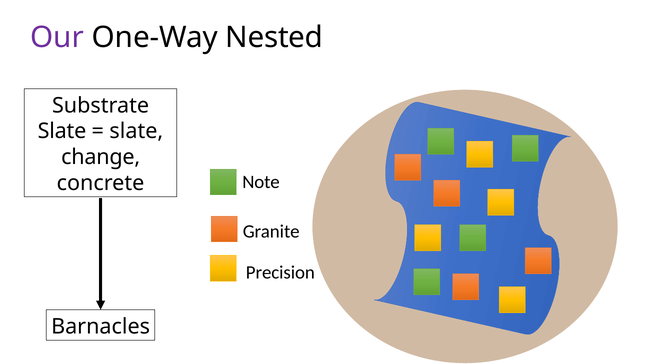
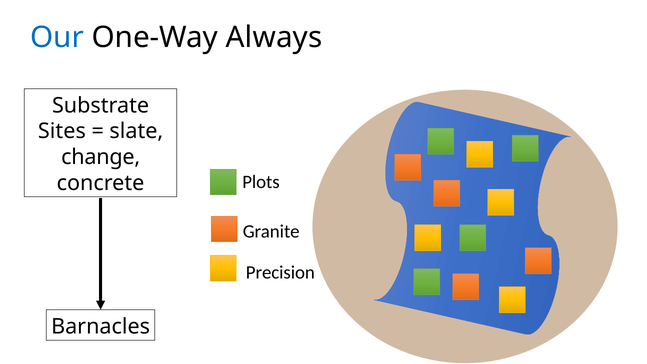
Our colour: purple -> blue
Nested: Nested -> Always
Slate at (62, 131): Slate -> Sites
Note: Note -> Plots
